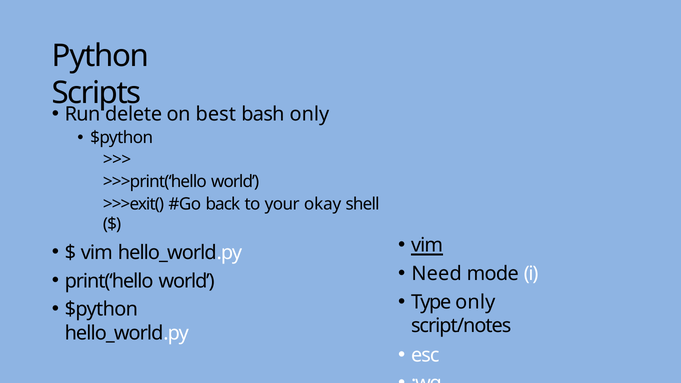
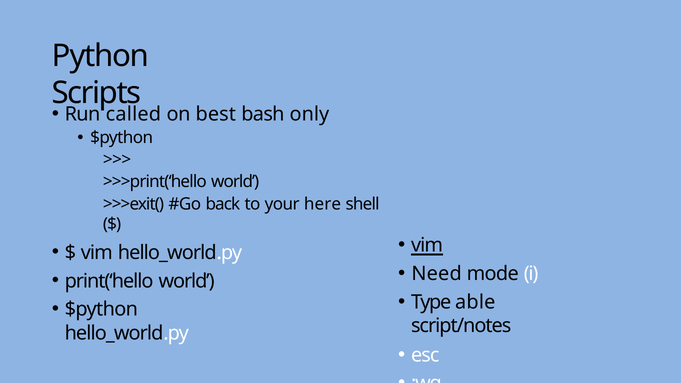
delete: delete -> called
okay: okay -> here
Type only: only -> able
